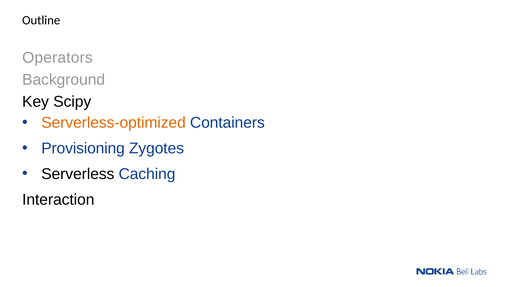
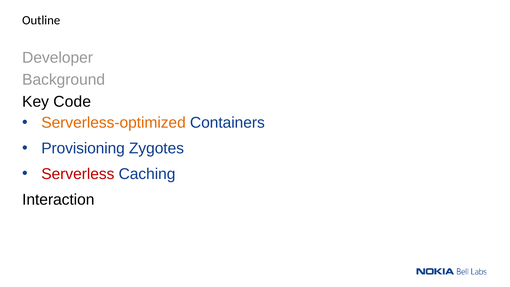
Operators: Operators -> Developer
Scipy: Scipy -> Code
Serverless colour: black -> red
